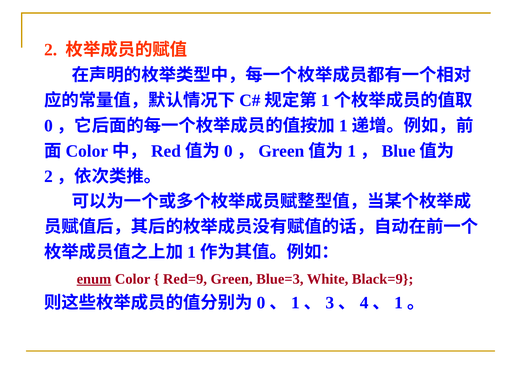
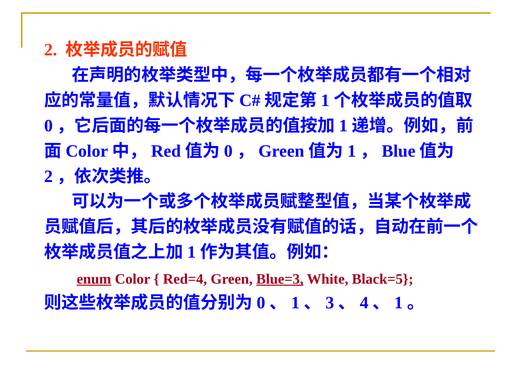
Red=9: Red=9 -> Red=4
Blue=3 underline: none -> present
Black=9: Black=9 -> Black=5
